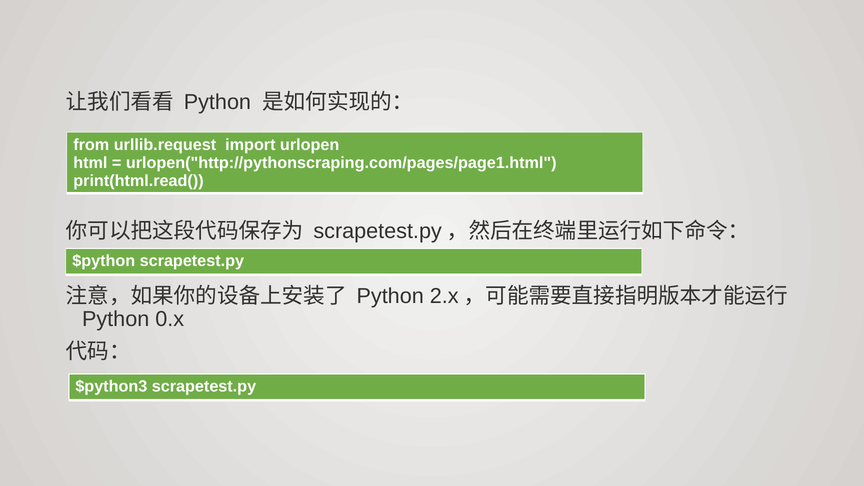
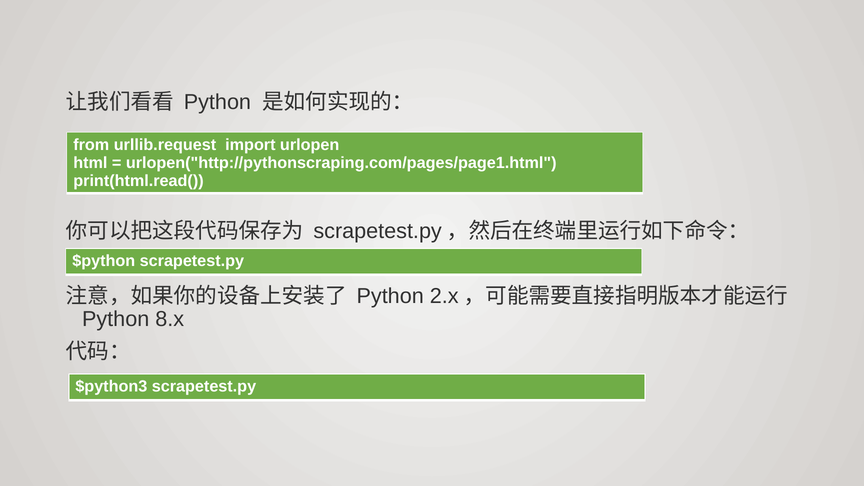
0.x: 0.x -> 8.x
